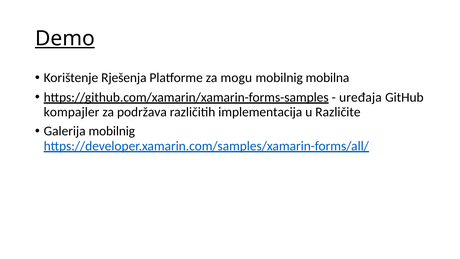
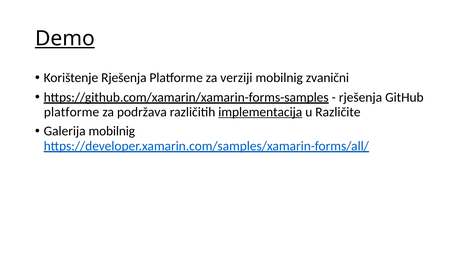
mogu: mogu -> verziji
mobilna: mobilna -> zvanični
uređaja at (360, 97): uređaja -> rješenja
kompajler at (72, 112): kompajler -> platforme
implementacija underline: none -> present
